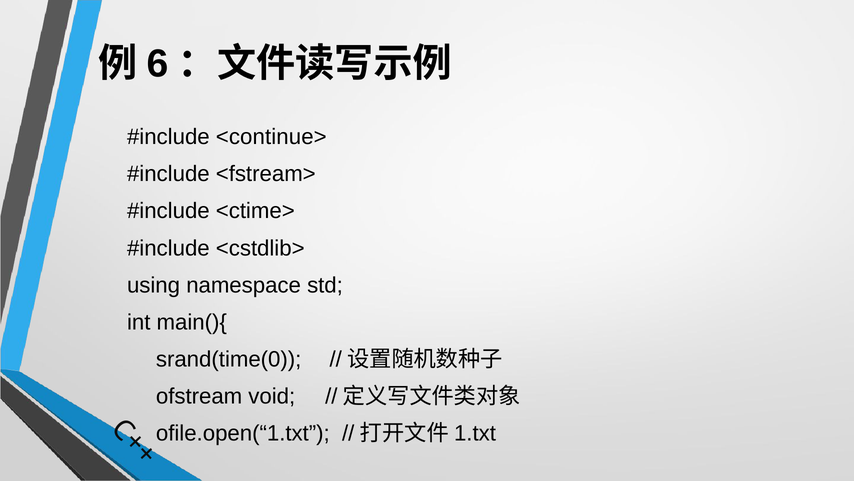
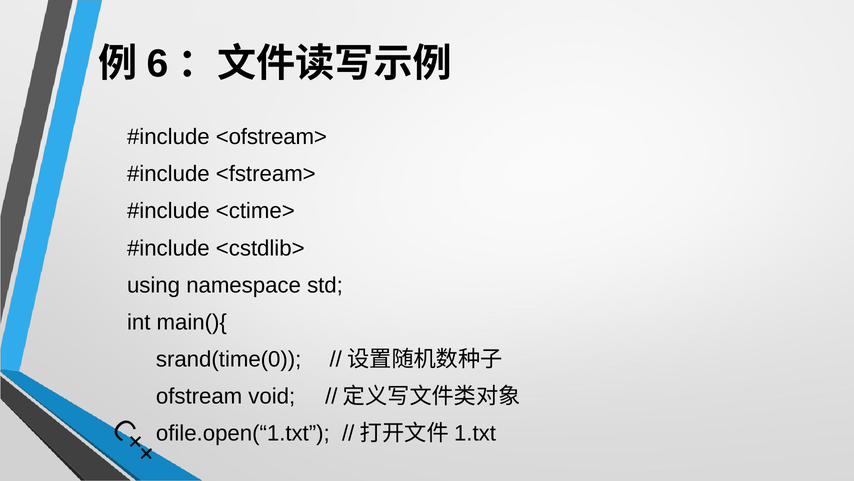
<continue>: <continue> -> <ofstream>
